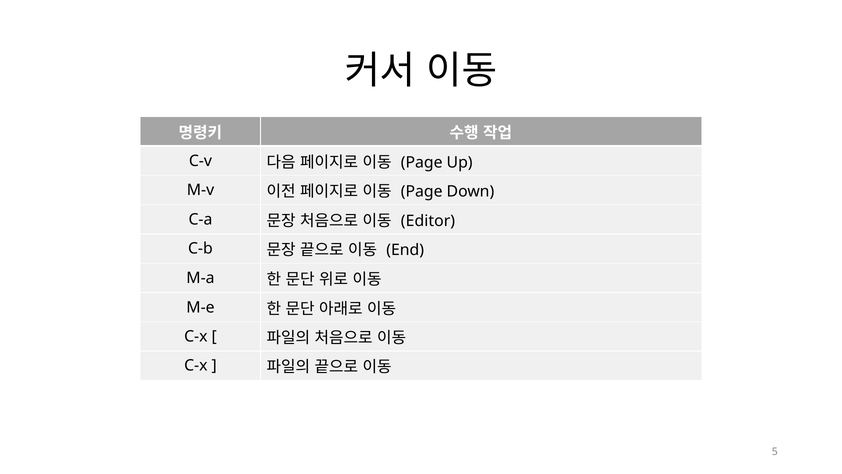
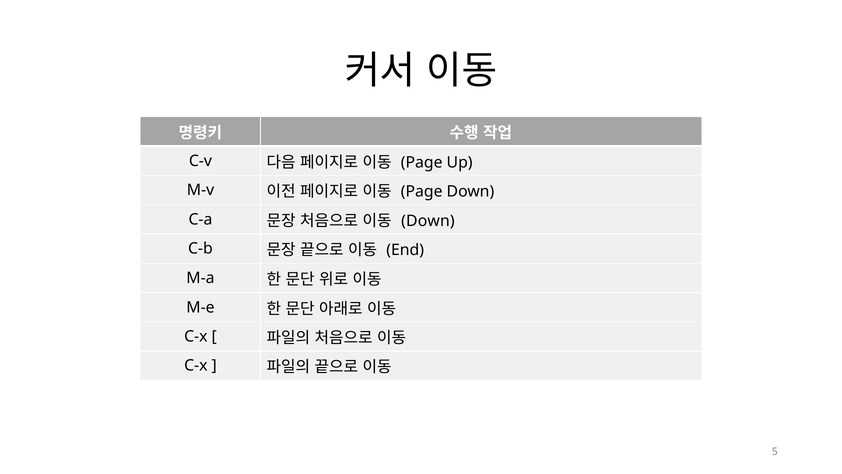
Editor at (428, 221): Editor -> Down
